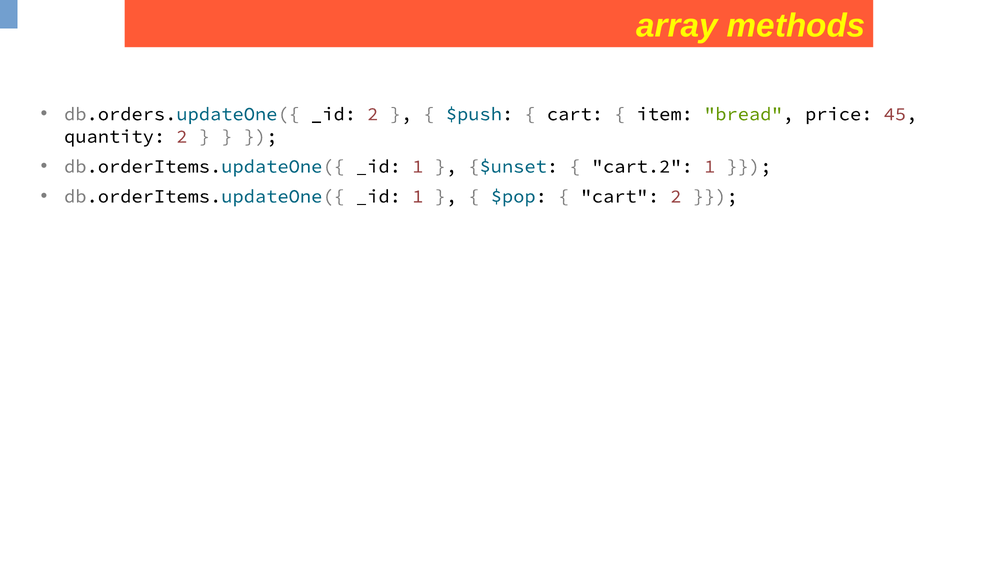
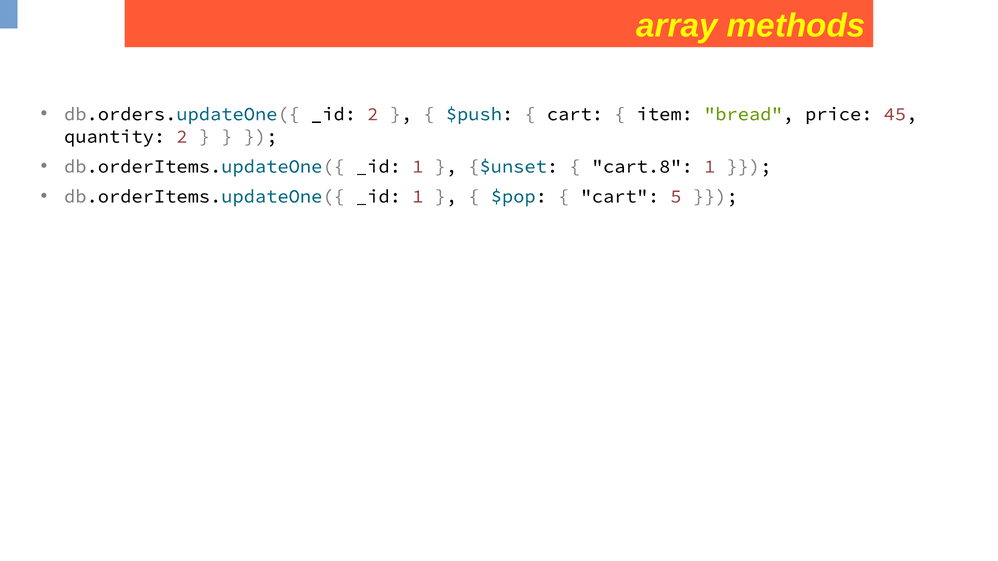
cart.2: cart.2 -> cart.8
cart 2: 2 -> 5
